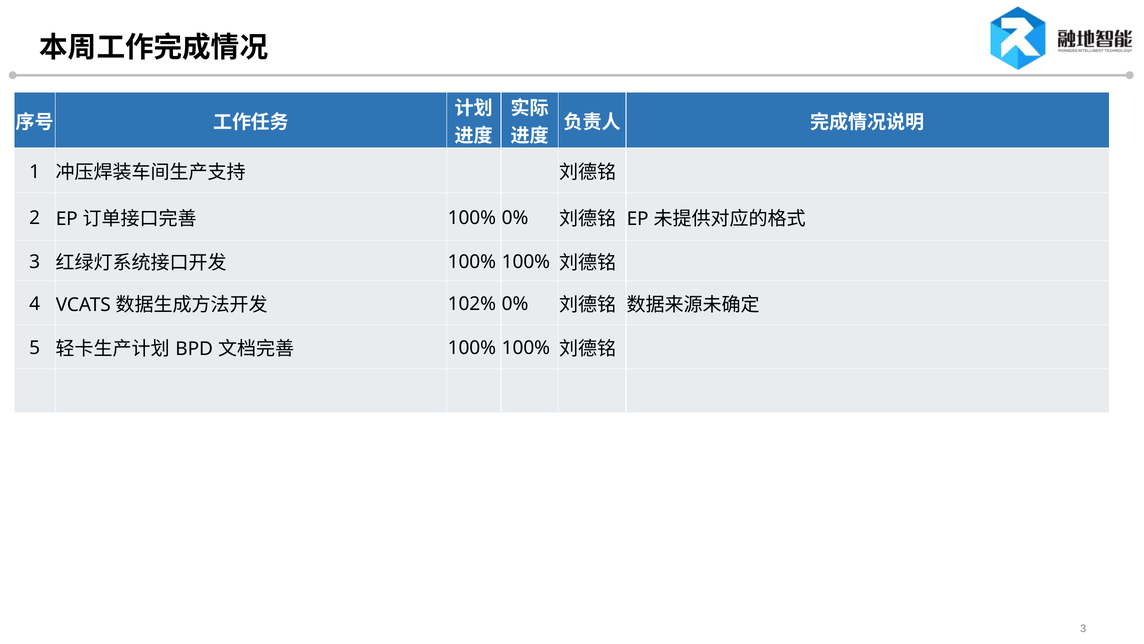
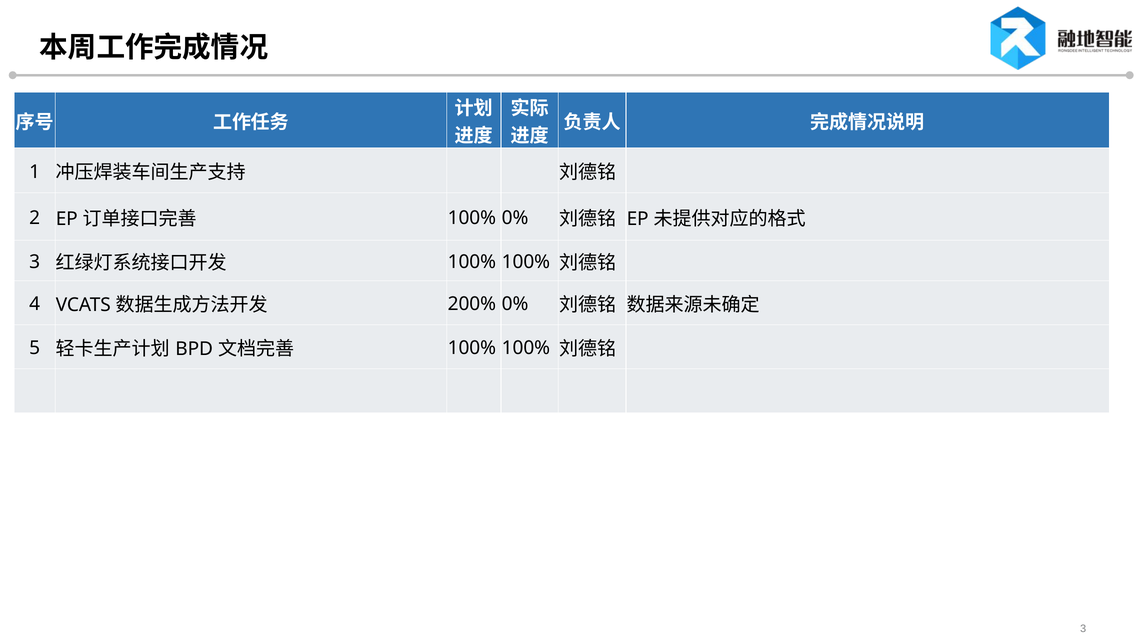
102%: 102% -> 200%
